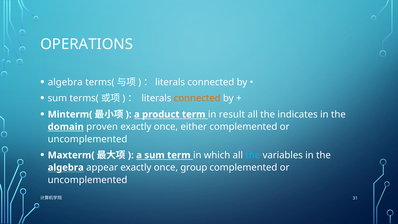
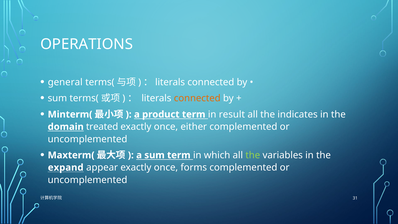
algebra at (65, 82): algebra -> general
proven: proven -> treated
the at (253, 155) colour: light blue -> light green
algebra at (66, 167): algebra -> expand
group: group -> forms
